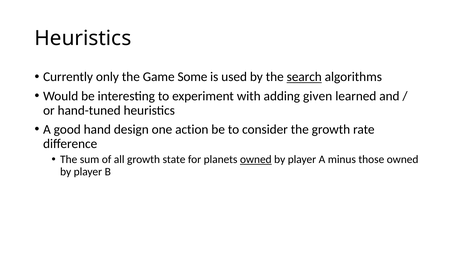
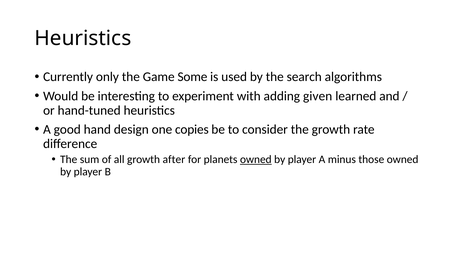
search underline: present -> none
action: action -> copies
state: state -> after
